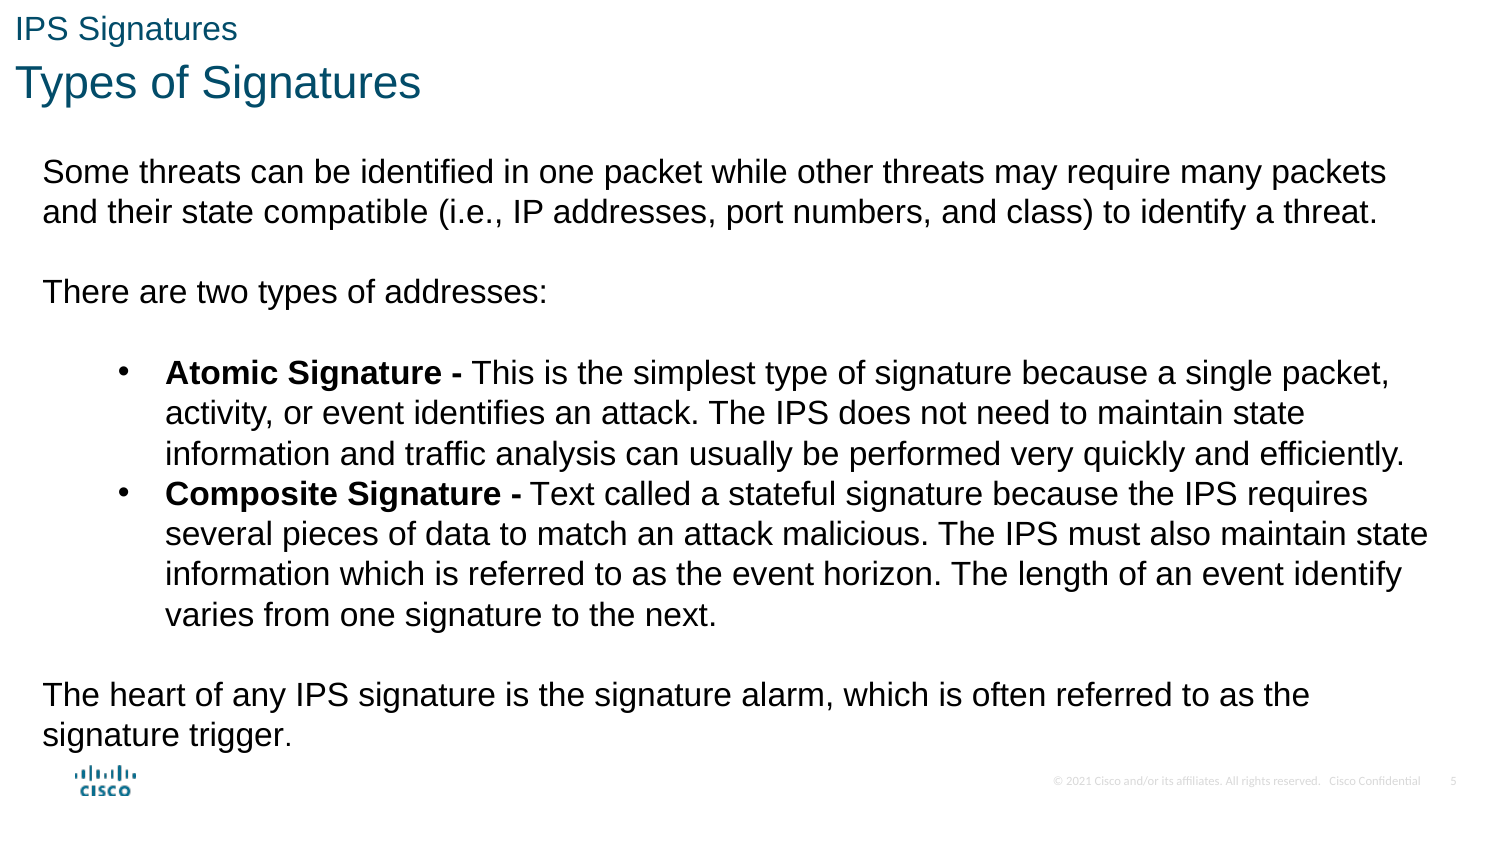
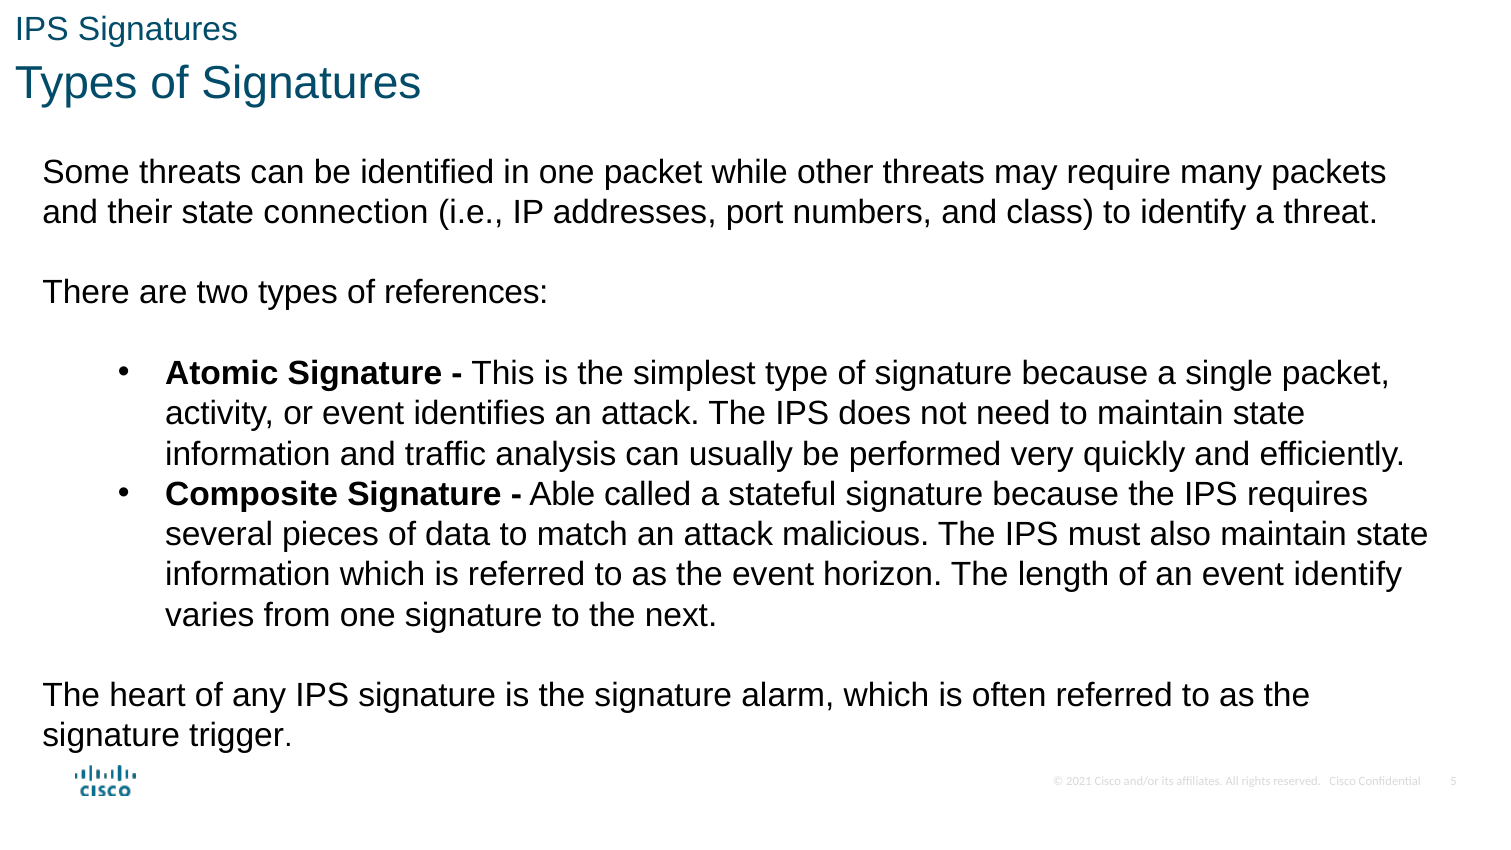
compatible: compatible -> connection
of addresses: addresses -> references
Text: Text -> Able
